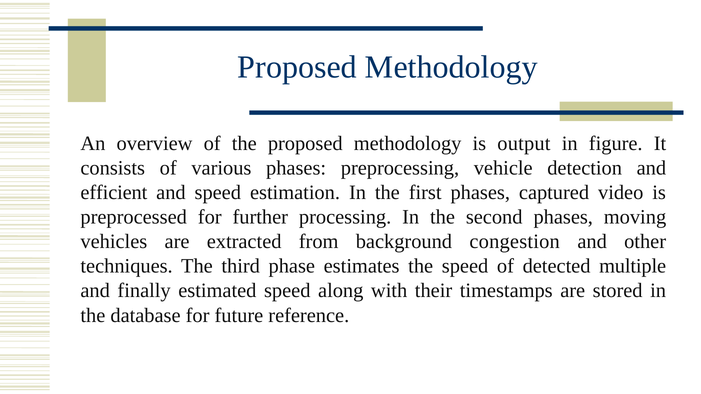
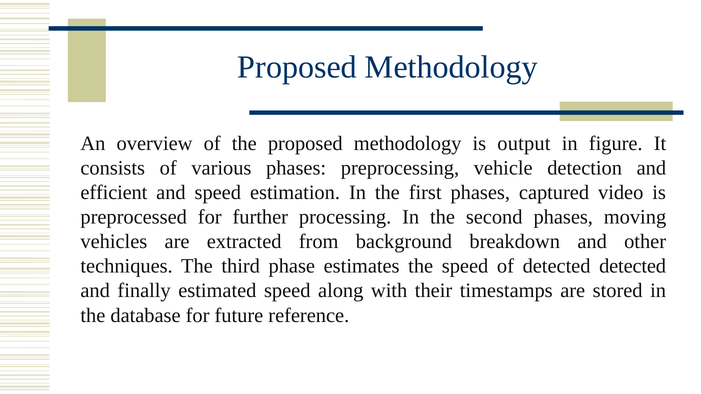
congestion: congestion -> breakdown
detected multiple: multiple -> detected
